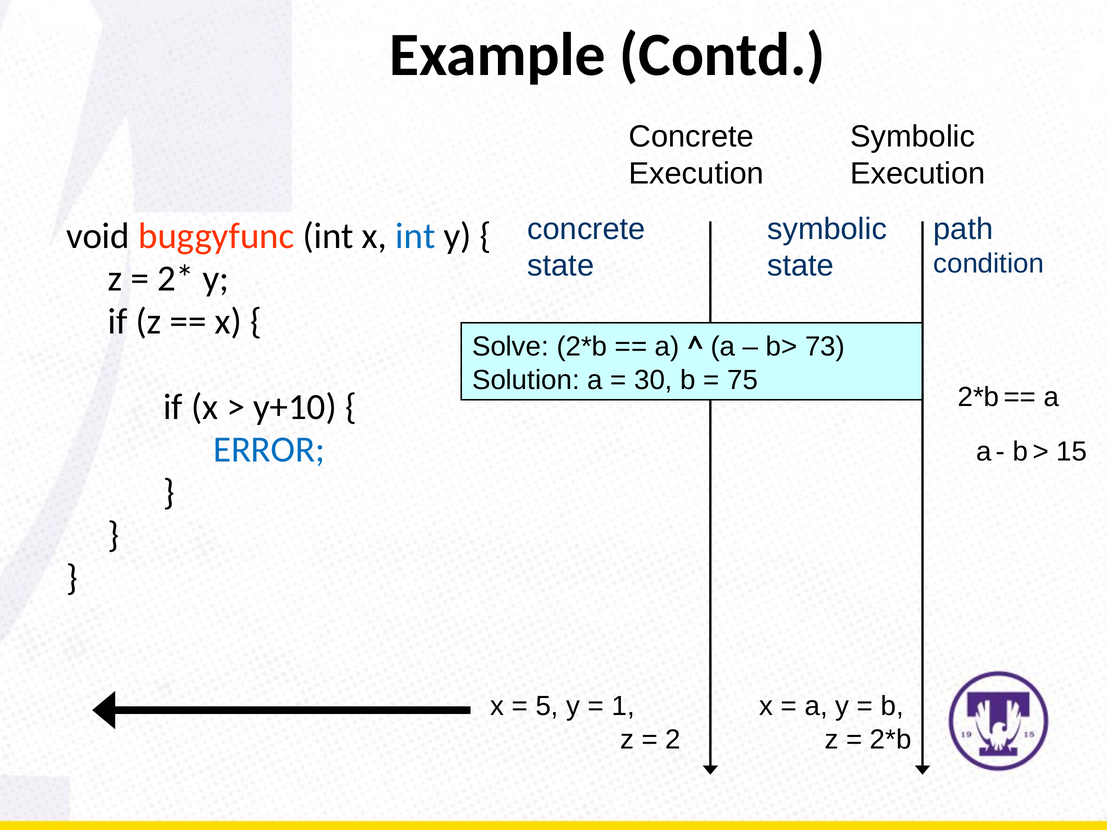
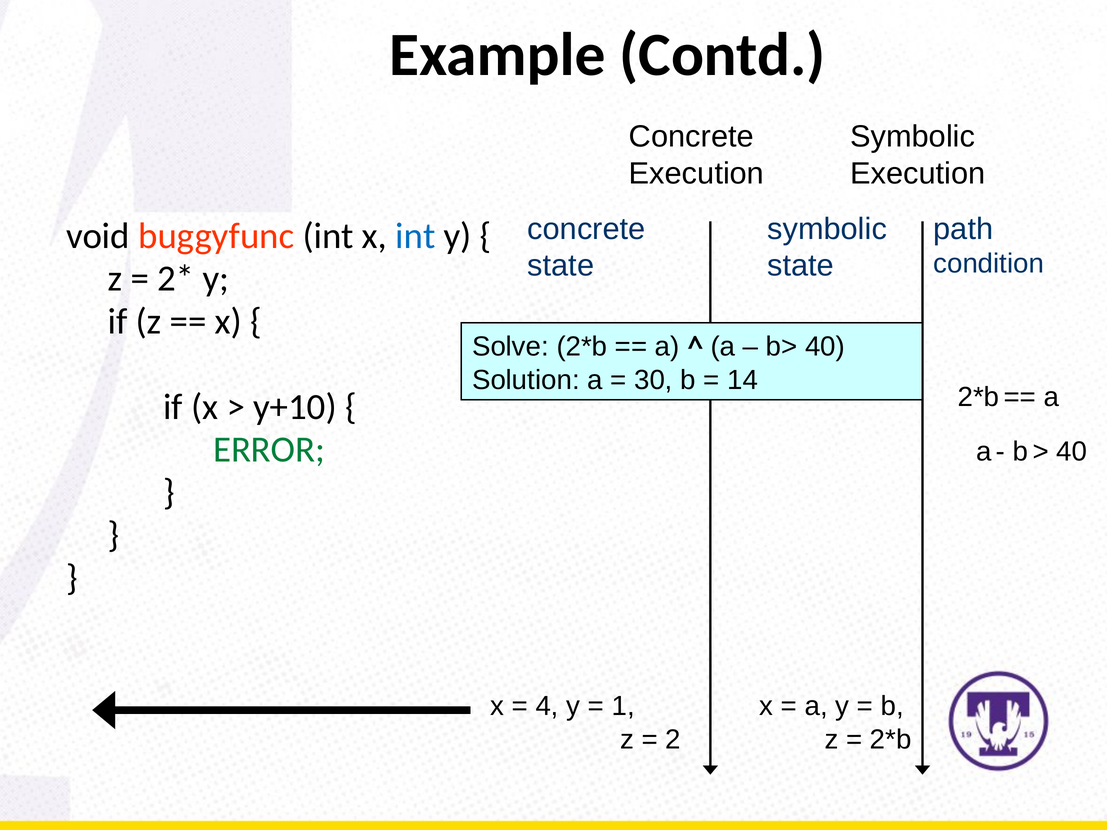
b> 73: 73 -> 40
75: 75 -> 14
ERROR colour: blue -> green
15 at (1072, 452): 15 -> 40
5: 5 -> 4
